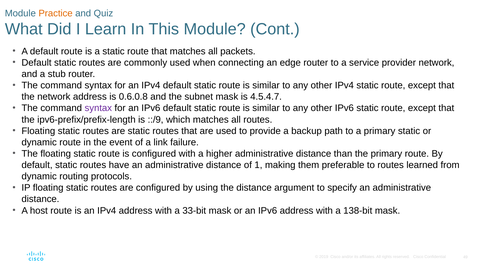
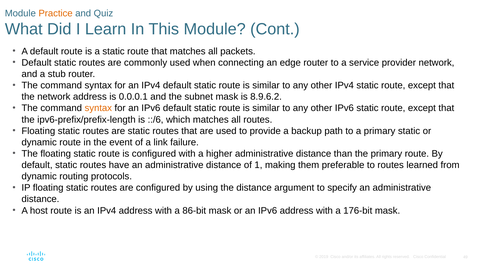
0.6.0.8: 0.6.0.8 -> 0.0.0.1
4.5.4.7: 4.5.4.7 -> 8.9.6.2
syntax at (98, 108) colour: purple -> orange
::/9: ::/9 -> ::/6
33-bit: 33-bit -> 86-bit
138-bit: 138-bit -> 176-bit
